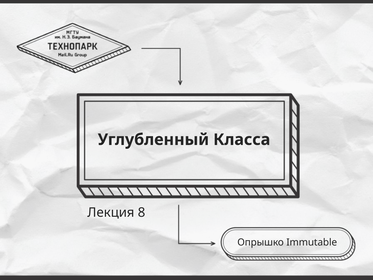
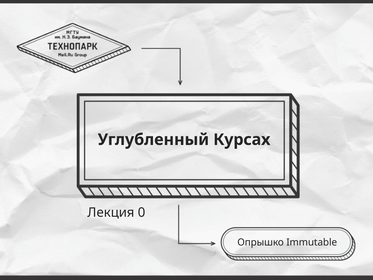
Класса: Класса -> Курсах
8: 8 -> 0
